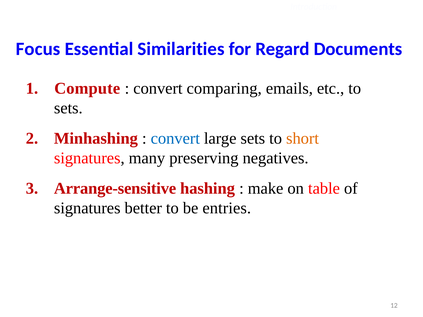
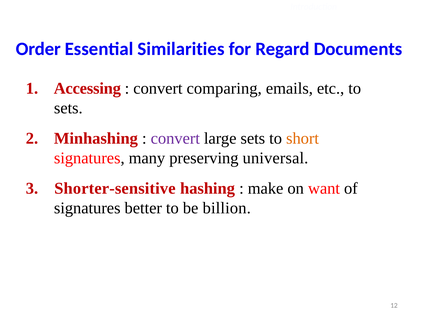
Focus: Focus -> Order
Compute: Compute -> Accessing
convert at (175, 139) colour: blue -> purple
negatives: negatives -> universal
Arrange-sensitive: Arrange-sensitive -> Shorter-sensitive
table: table -> want
entries: entries -> billion
